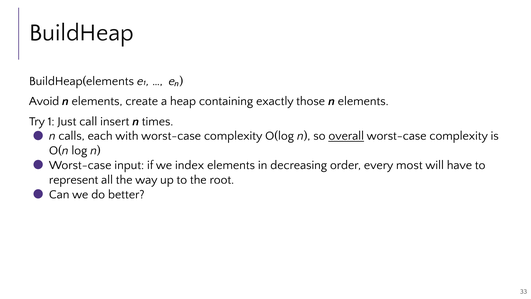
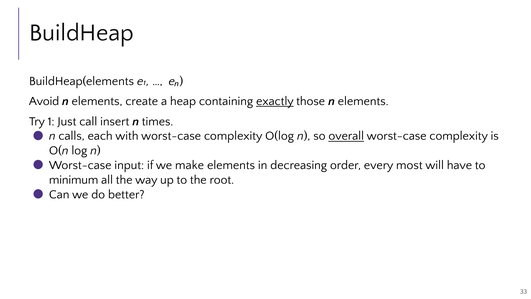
exactly underline: none -> present
index: index -> make
represent: represent -> minimum
